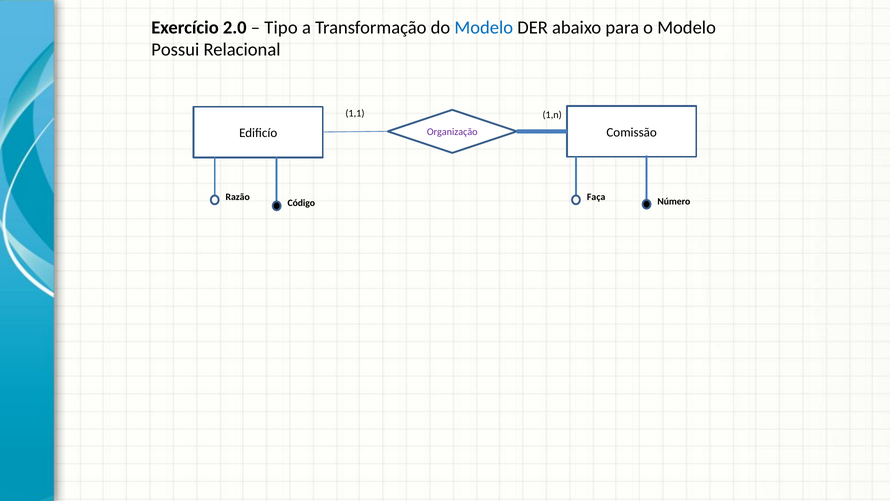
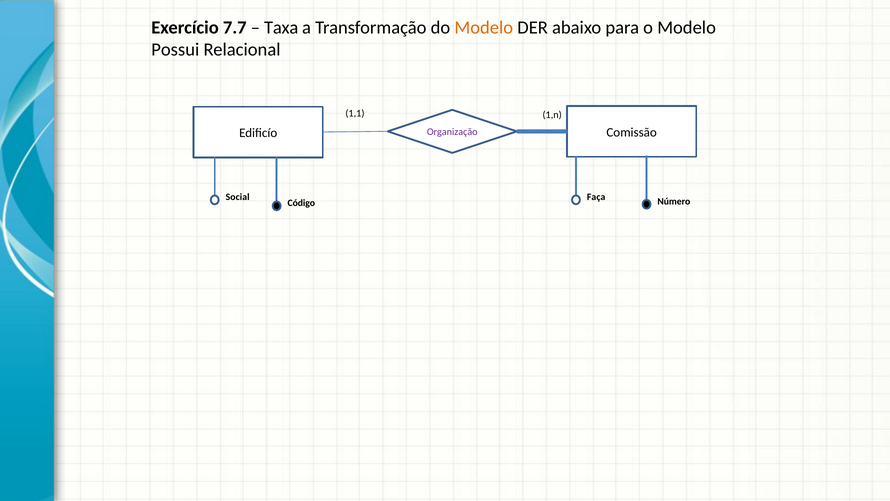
2.0: 2.0 -> 7.7
Tipo: Tipo -> Taxa
Modelo at (484, 28) colour: blue -> orange
Razão: Razão -> Social
